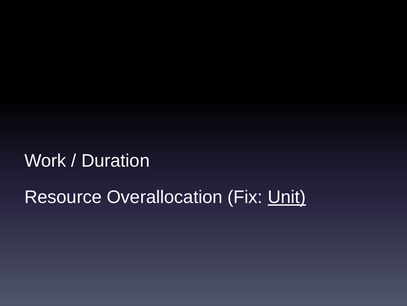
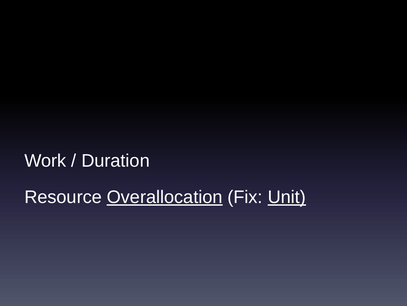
Overallocation underline: none -> present
